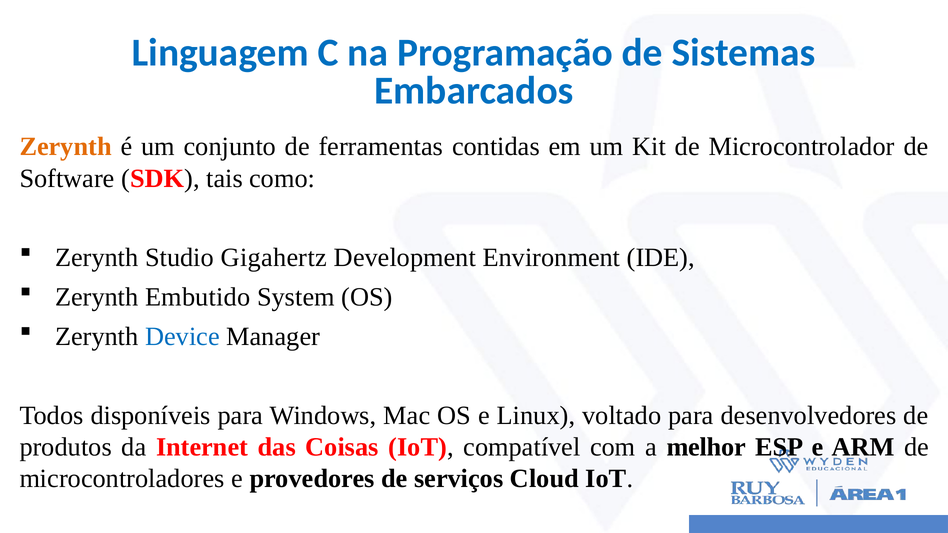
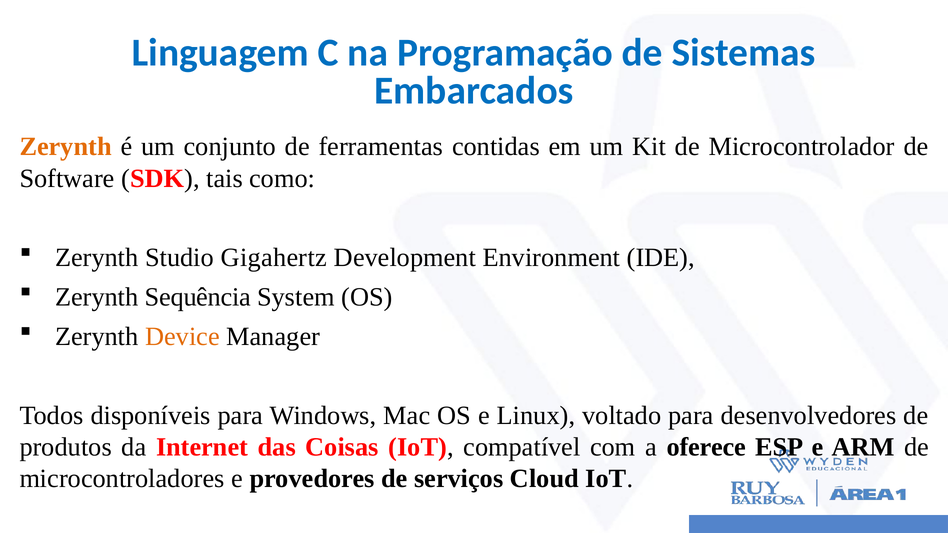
Embutido: Embutido -> Sequência
Device colour: blue -> orange
melhor: melhor -> oferece
